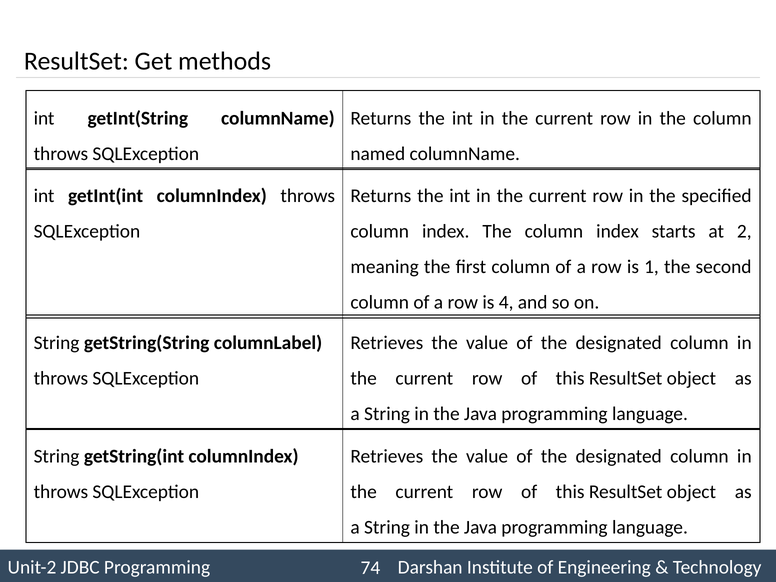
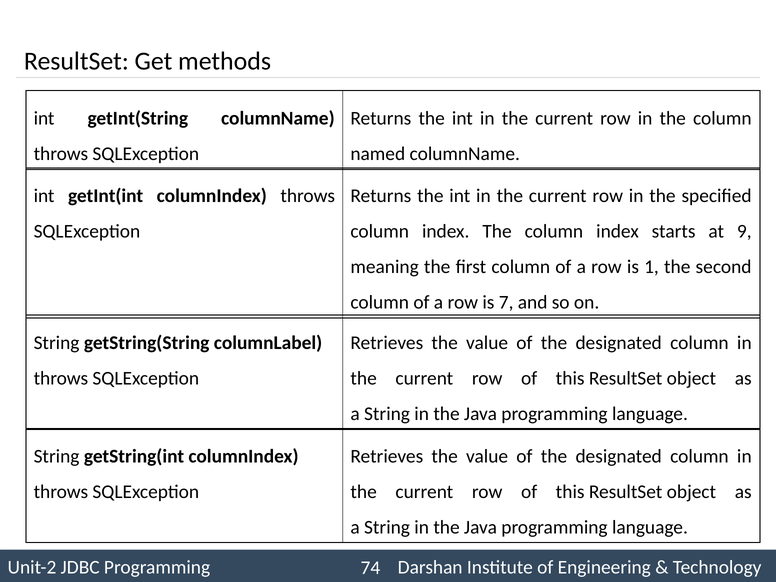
2: 2 -> 9
4: 4 -> 7
